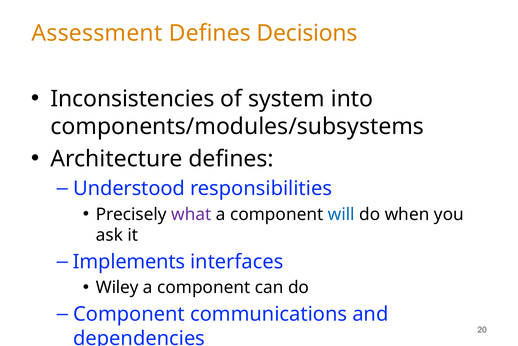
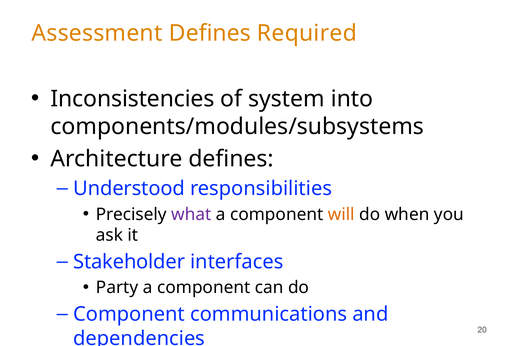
Decisions: Decisions -> Required
will colour: blue -> orange
Implements: Implements -> Stakeholder
Wiley: Wiley -> Party
